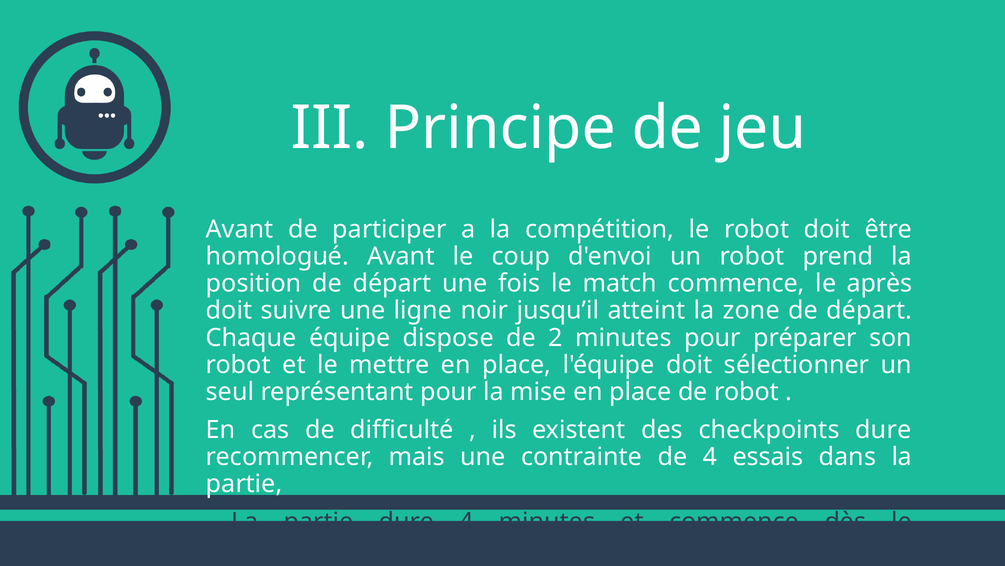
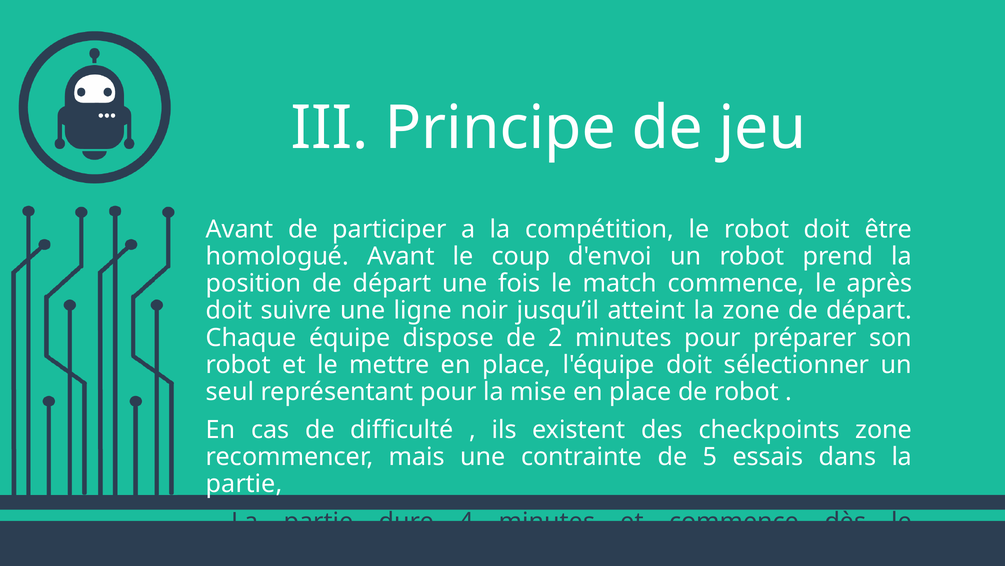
checkpoints dure: dure -> zone
de 4: 4 -> 5
